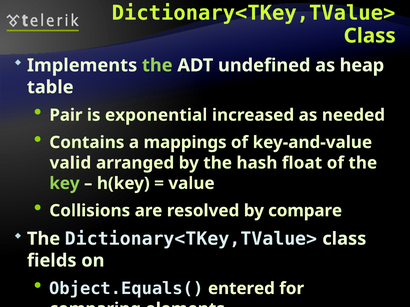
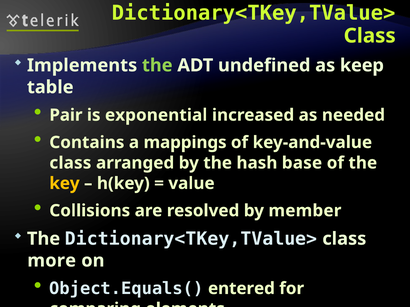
heap: heap -> keep
valid at (70, 163): valid -> class
float: float -> base
key colour: light green -> yellow
compare: compare -> member
fields: fields -> more
